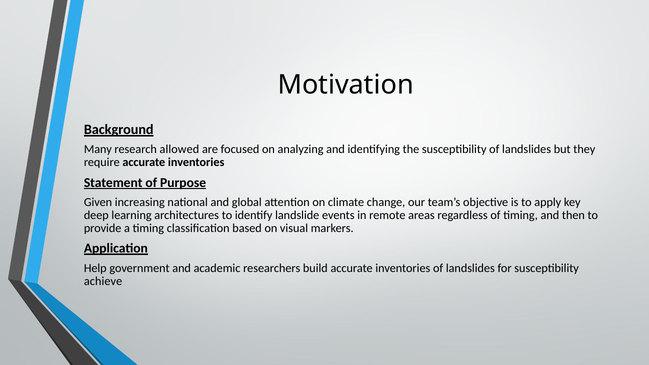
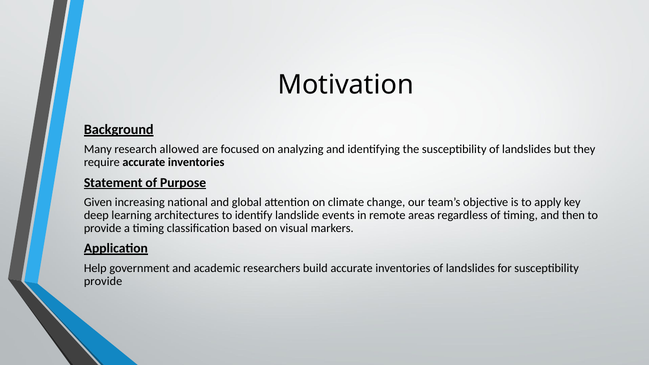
achieve at (103, 281): achieve -> provide
